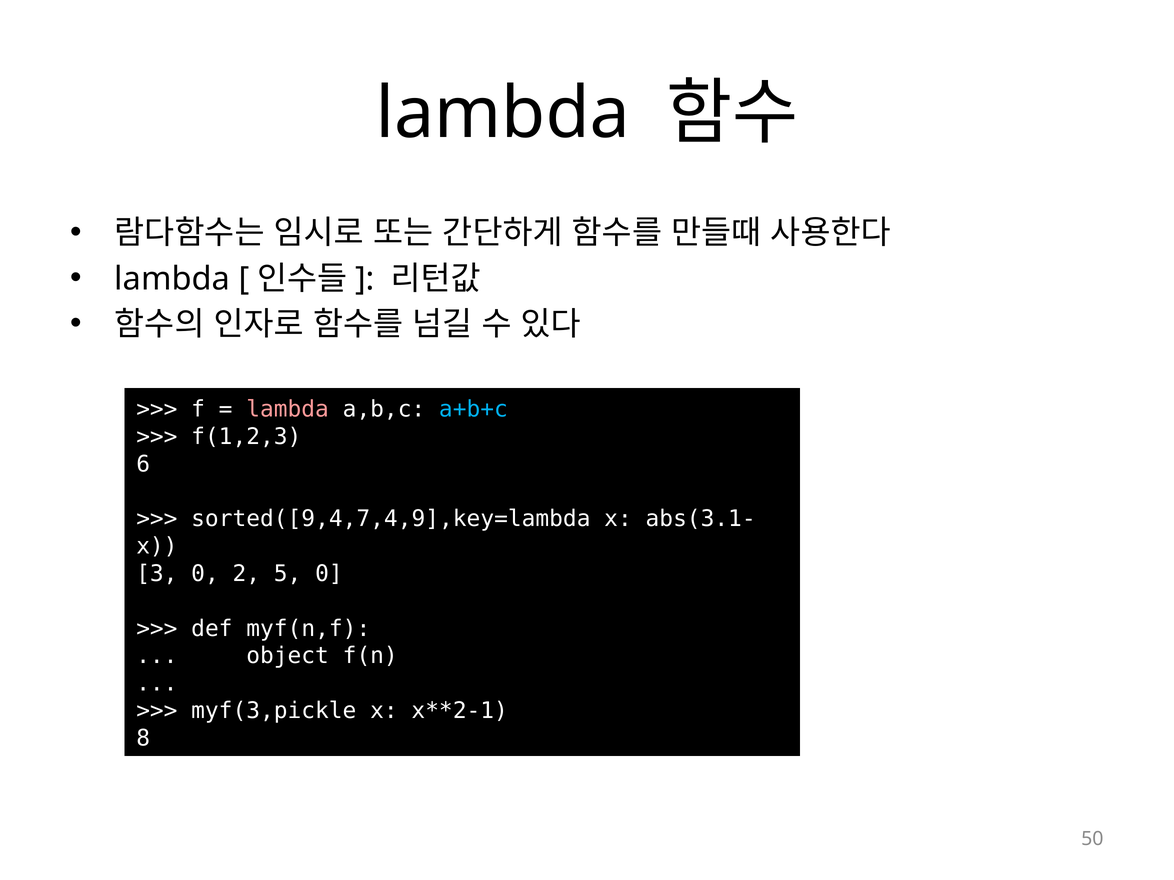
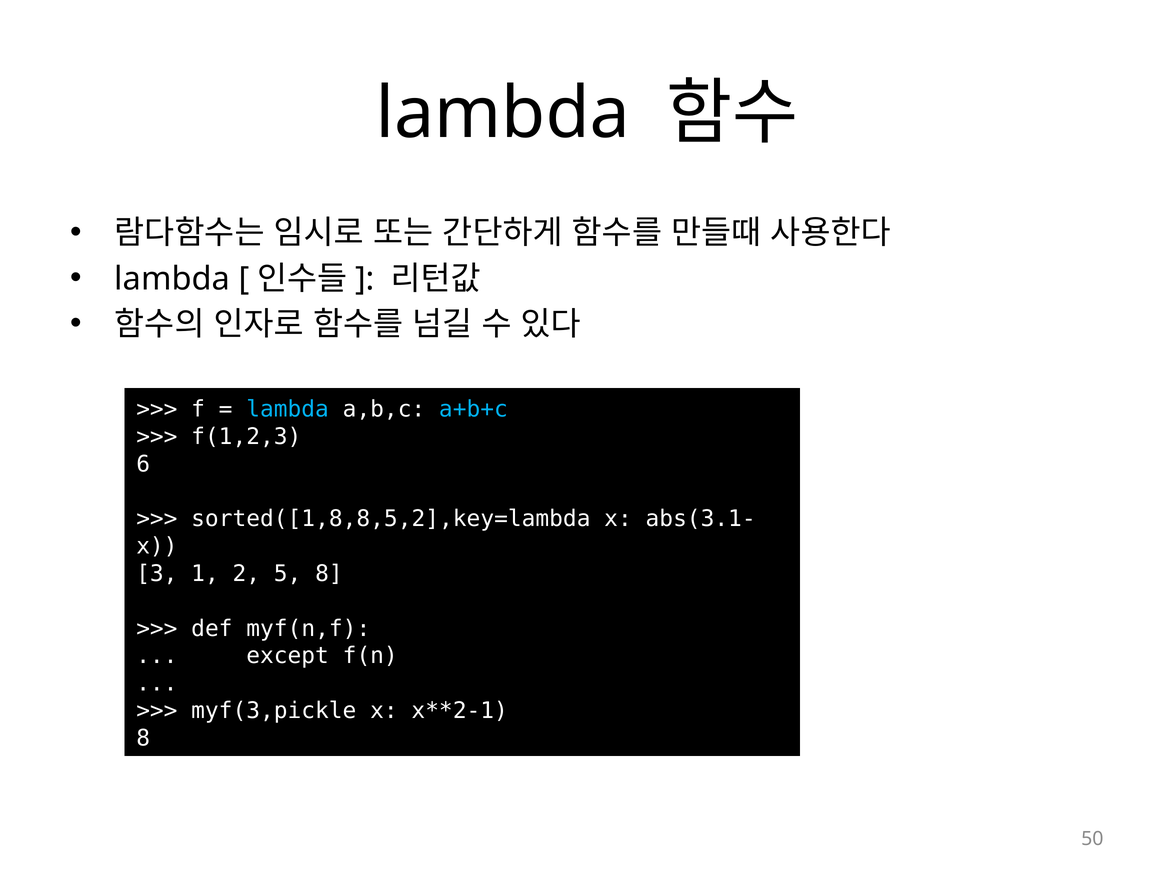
lambda at (288, 410) colour: pink -> light blue
sorted([9,4,7,4,9],key=lambda: sorted([9,4,7,4,9],key=lambda -> sorted([1,8,8,5,2],key=lambda
3 0: 0 -> 1
5 0: 0 -> 8
object: object -> except
